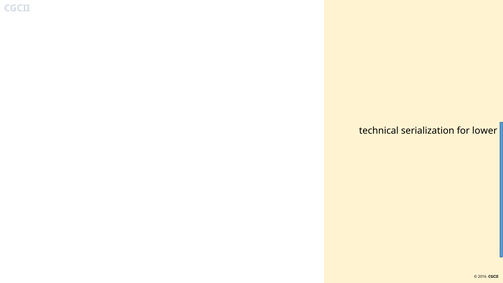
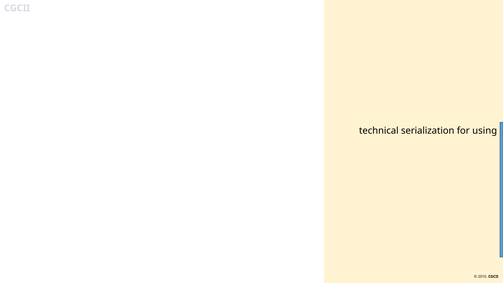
lower: lower -> using
